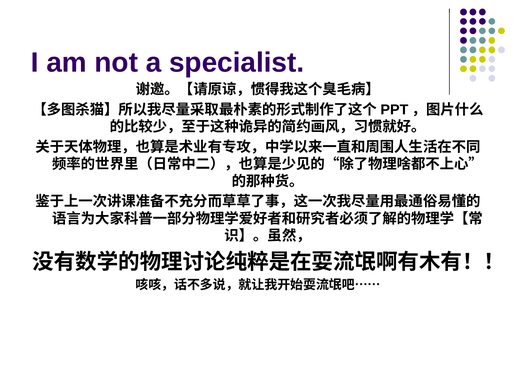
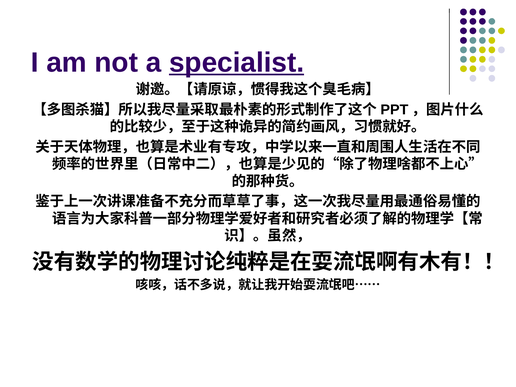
specialist underline: none -> present
